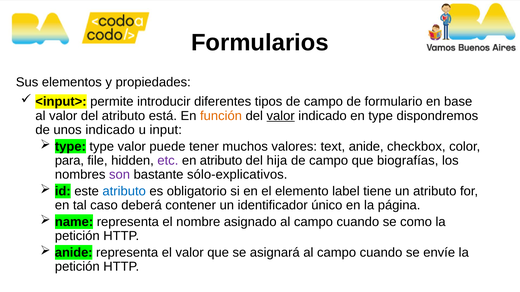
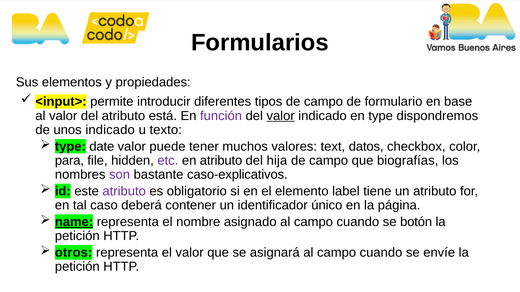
función colour: orange -> purple
input: input -> texto
type type: type -> date
text anide: anide -> datos
sólo-explicativos: sólo-explicativos -> caso-explicativos
atributo at (124, 191) colour: blue -> purple
name underline: none -> present
como: como -> botón
anide at (74, 253): anide -> otros
